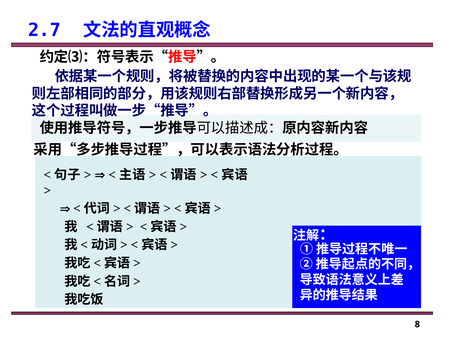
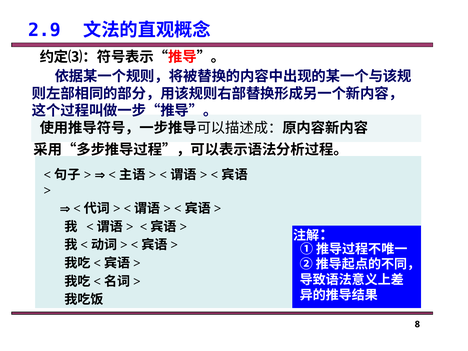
2.7: 2.7 -> 2.9
